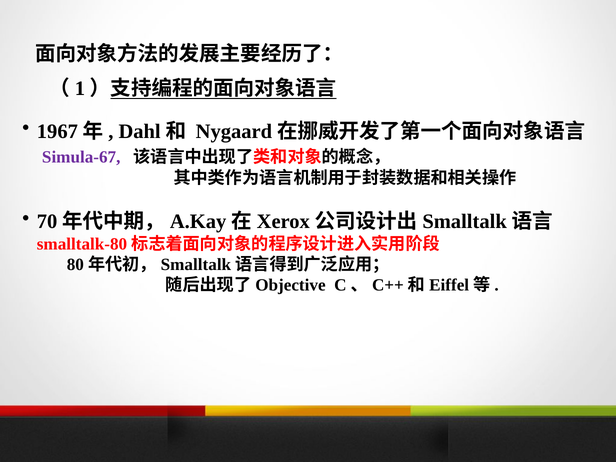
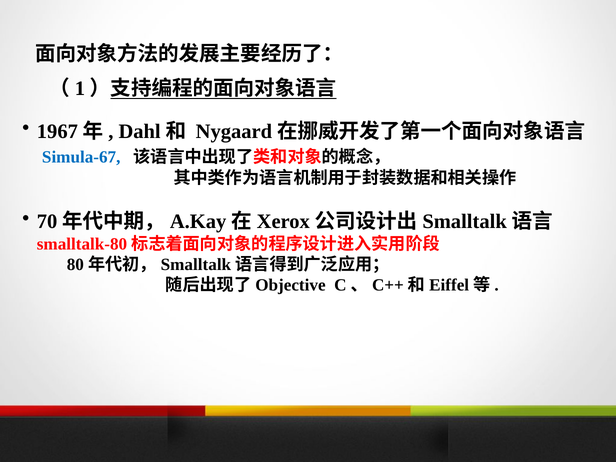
Simula-67 colour: purple -> blue
